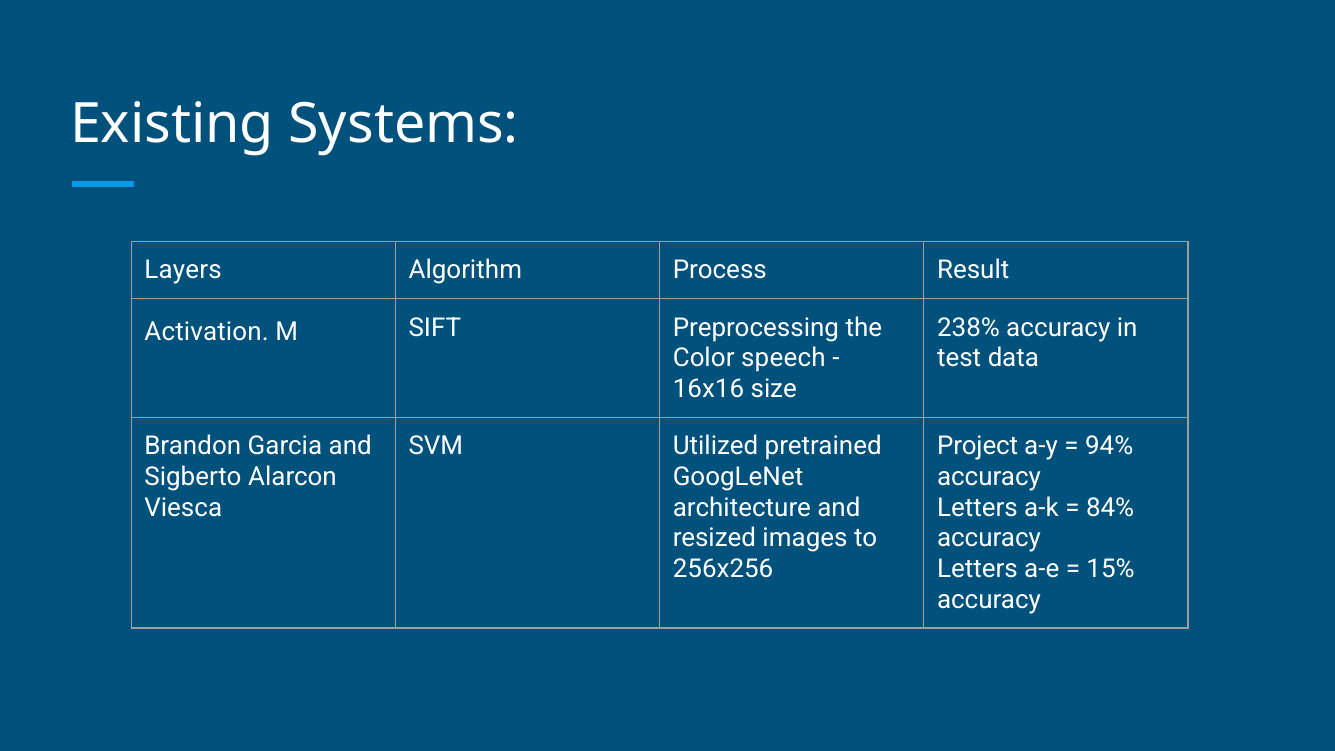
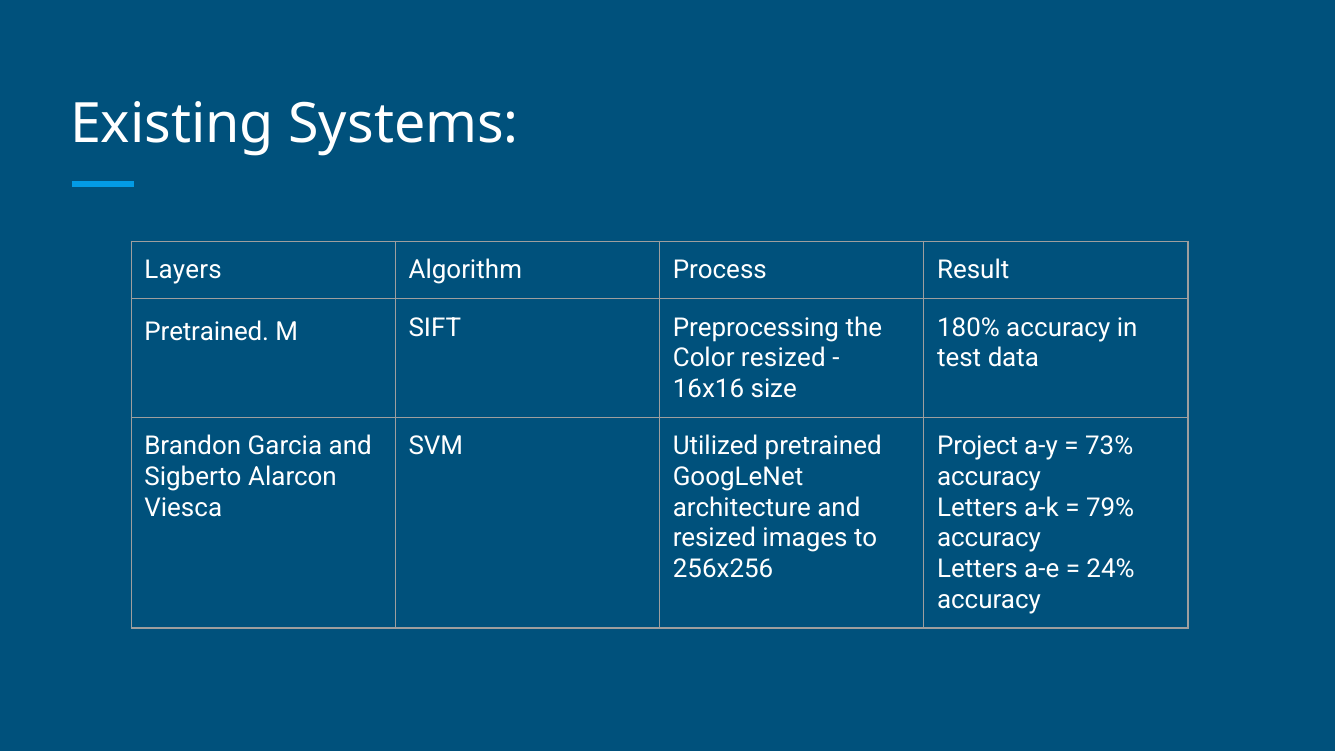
238%: 238% -> 180%
Activation at (207, 332): Activation -> Pretrained
Color speech: speech -> resized
94%: 94% -> 73%
84%: 84% -> 79%
15%: 15% -> 24%
